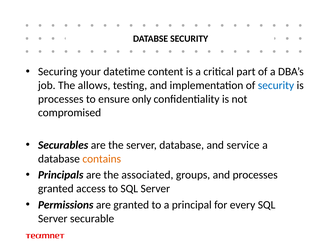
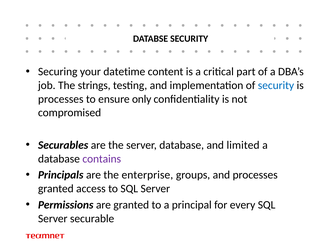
allows: allows -> strings
service: service -> limited
contains colour: orange -> purple
associated: associated -> enterprise
